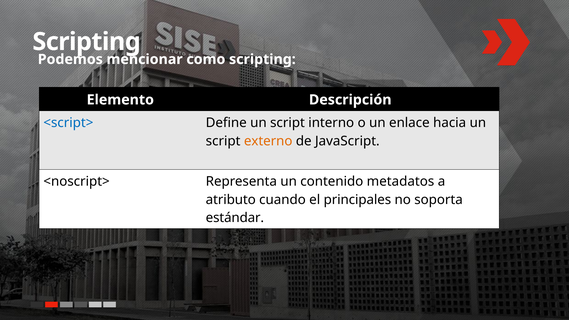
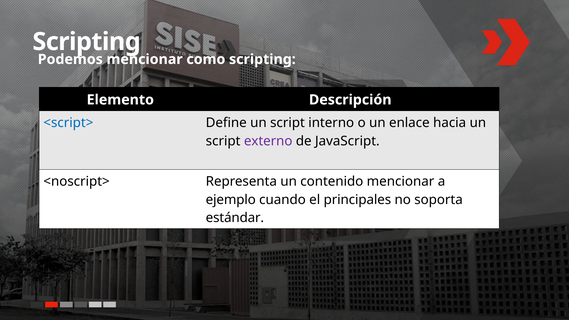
externo colour: orange -> purple
contenido metadatos: metadatos -> mencionar
atributo: atributo -> ejemplo
